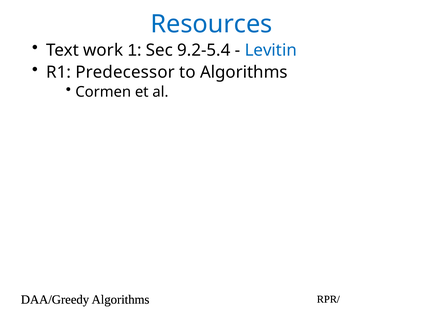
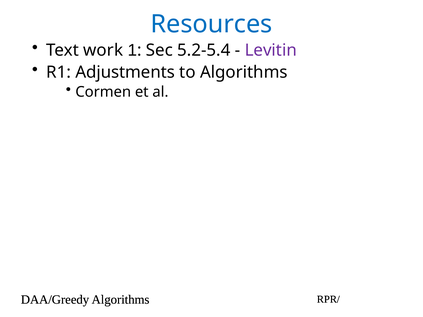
9.2-5.4: 9.2-5.4 -> 5.2-5.4
Levitin colour: blue -> purple
Predecessor: Predecessor -> Adjustments
